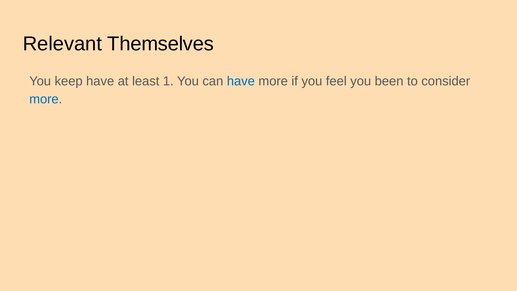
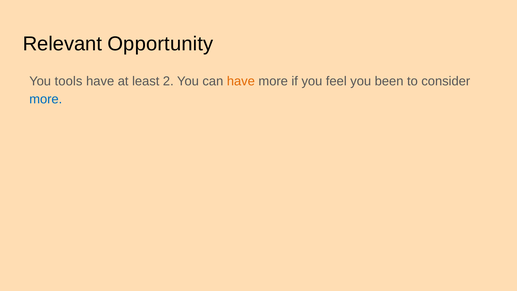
Themselves: Themselves -> Opportunity
keep: keep -> tools
1: 1 -> 2
have at (241, 81) colour: blue -> orange
